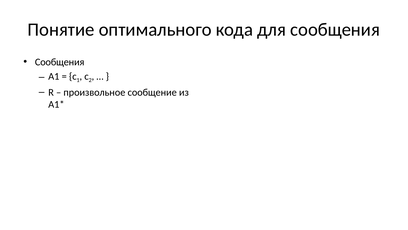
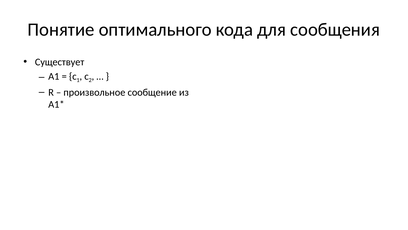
Сообщения at (60, 62): Сообщения -> Существует
